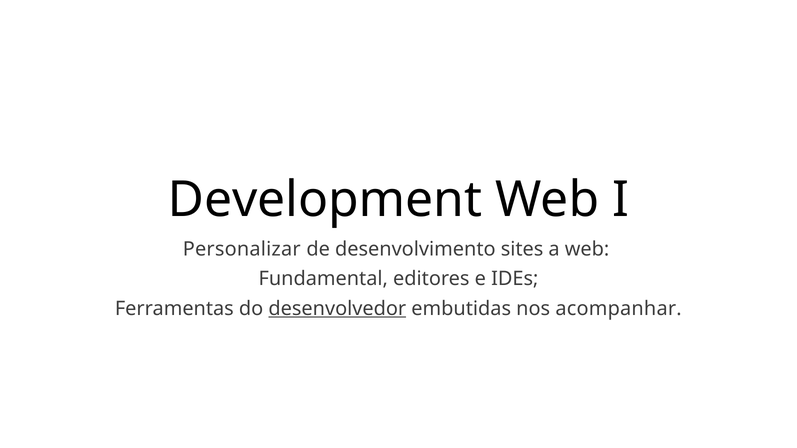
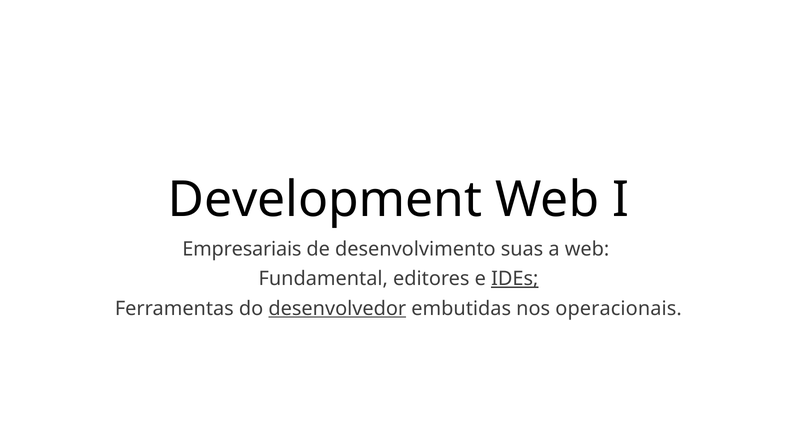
Personalizar: Personalizar -> Empresariais
sites: sites -> suas
IDEs underline: none -> present
acompanhar: acompanhar -> operacionais
